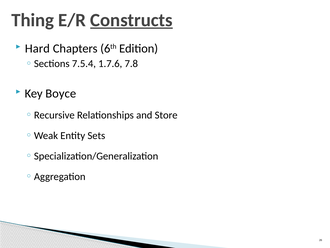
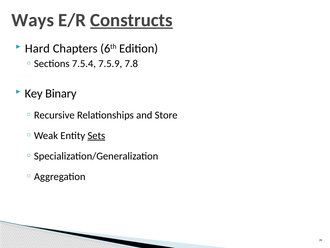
Thing: Thing -> Ways
1.7.6: 1.7.6 -> 7.5.9
Boyce: Boyce -> Binary
Sets underline: none -> present
